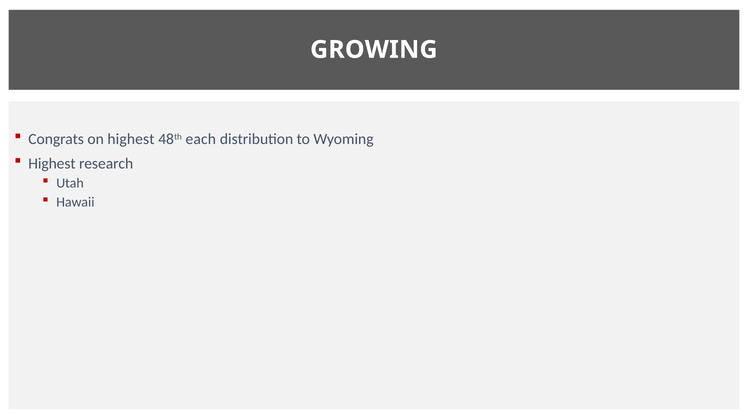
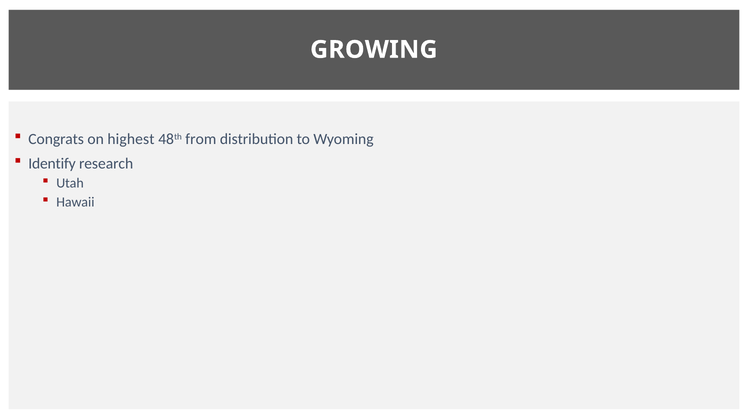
each: each -> from
Highest at (52, 164): Highest -> Identify
